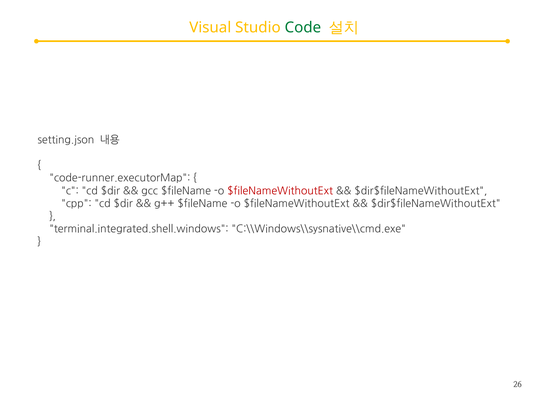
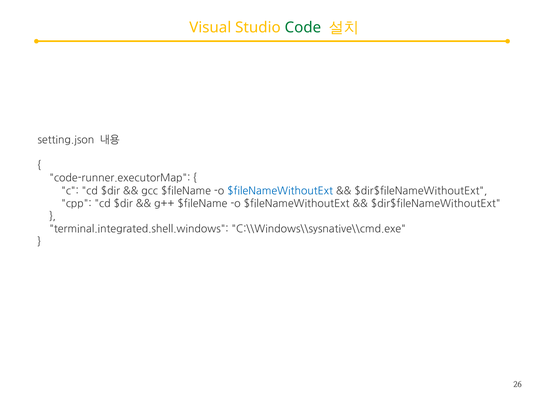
$fileNameWithoutExt at (280, 191) colour: red -> blue
